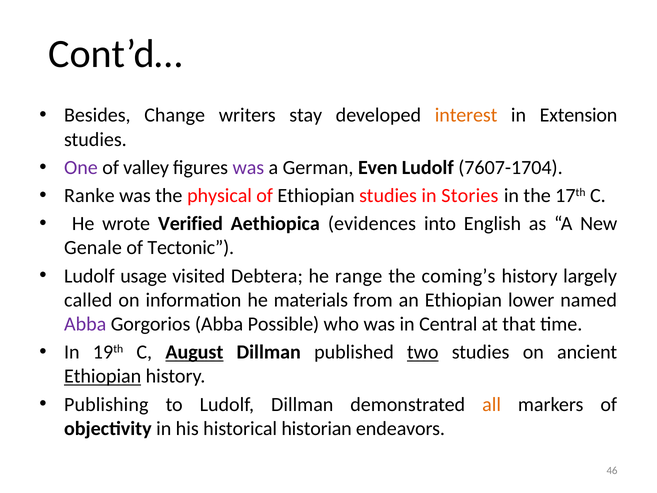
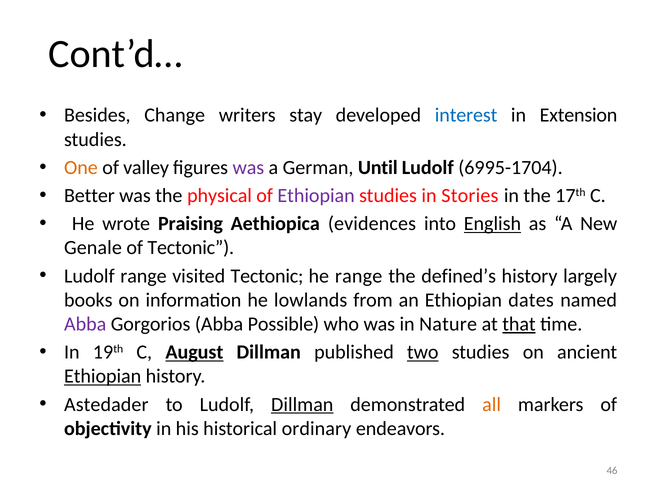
interest colour: orange -> blue
One colour: purple -> orange
Even: Even -> Until
7607-1704: 7607-1704 -> 6995-1704
Ranke: Ranke -> Better
Ethiopian at (316, 196) colour: black -> purple
Verified: Verified -> Praising
English underline: none -> present
Ludolf usage: usage -> range
visited Debtera: Debtera -> Tectonic
coming’s: coming’s -> defined’s
called: called -> books
materials: materials -> lowlands
lower: lower -> dates
Central: Central -> Nature
that underline: none -> present
Publishing: Publishing -> Astedader
Dillman at (302, 404) underline: none -> present
historian: historian -> ordinary
